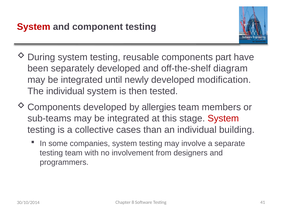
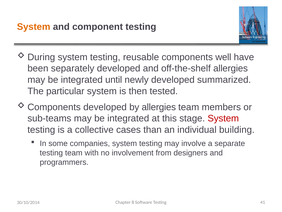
System at (34, 27) colour: red -> orange
part: part -> well
off-the-shelf diagram: diagram -> allergies
modification: modification -> summarized
The individual: individual -> particular
